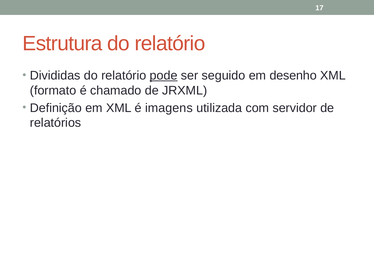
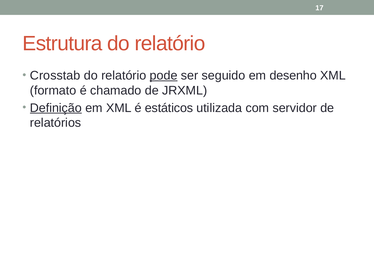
Divididas: Divididas -> Crosstab
Definição underline: none -> present
imagens: imagens -> estáticos
